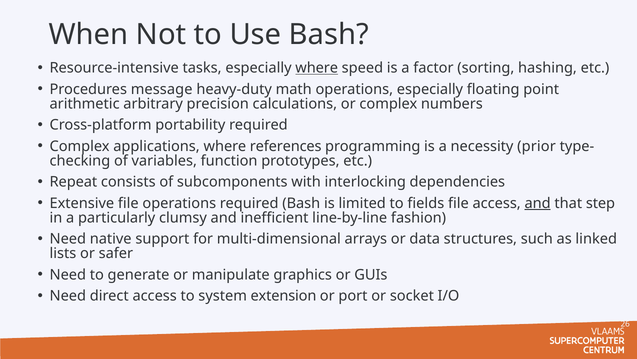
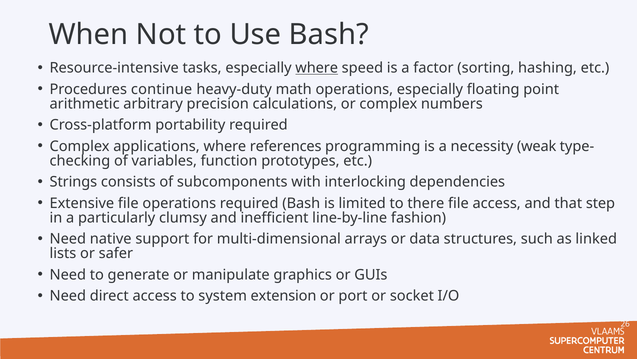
message: message -> continue
prior: prior -> weak
Repeat: Repeat -> Strings
fields: fields -> there
and at (538, 203) underline: present -> none
